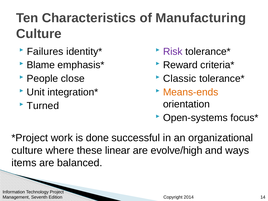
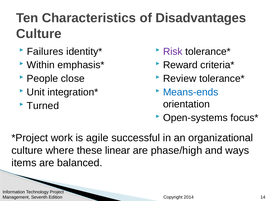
Manufacturing: Manufacturing -> Disadvantages
Blame: Blame -> Within
Classic: Classic -> Review
Means-ends colour: orange -> blue
done: done -> agile
evolve/high: evolve/high -> phase/high
